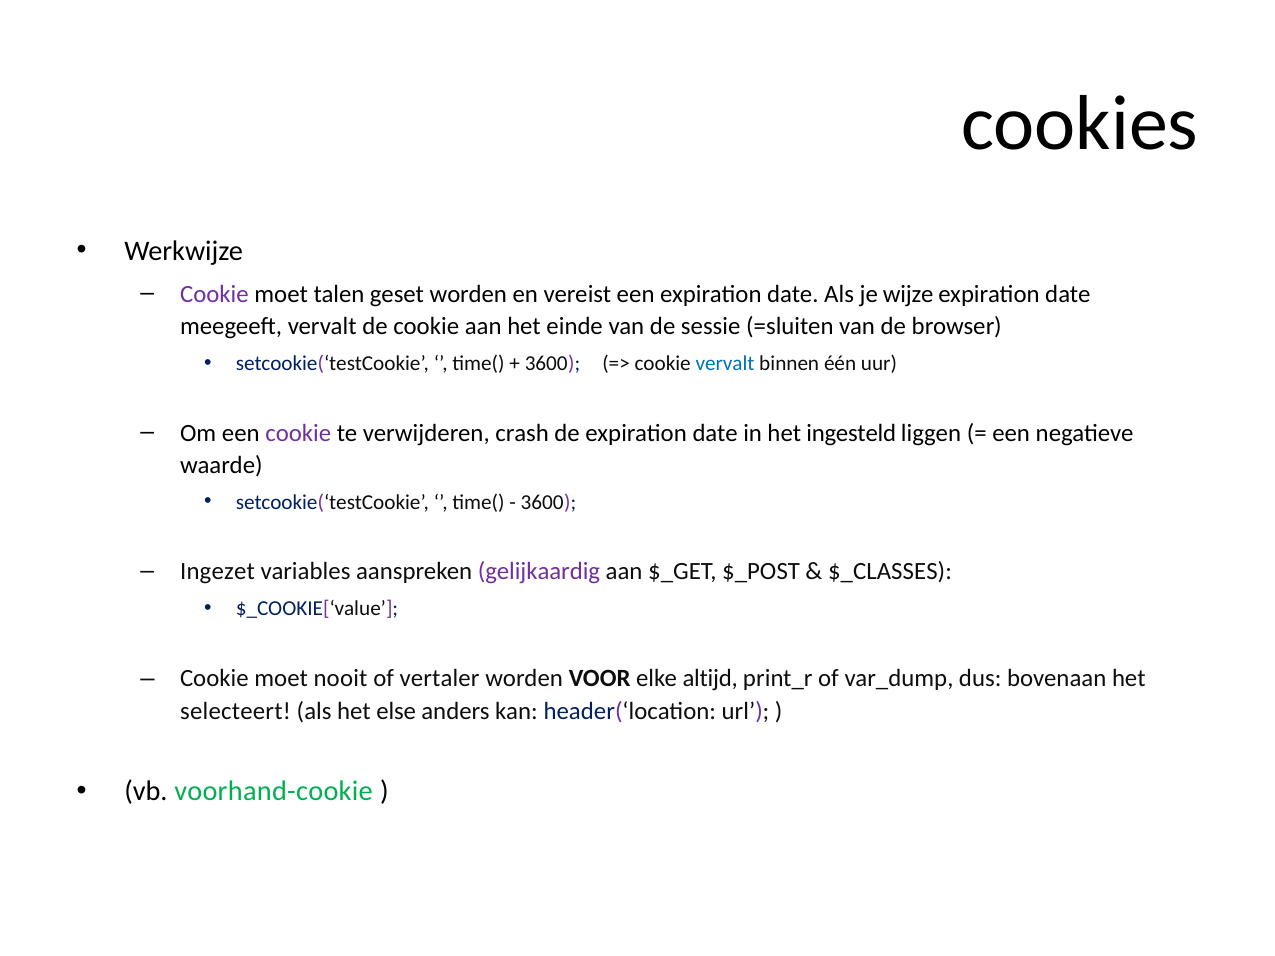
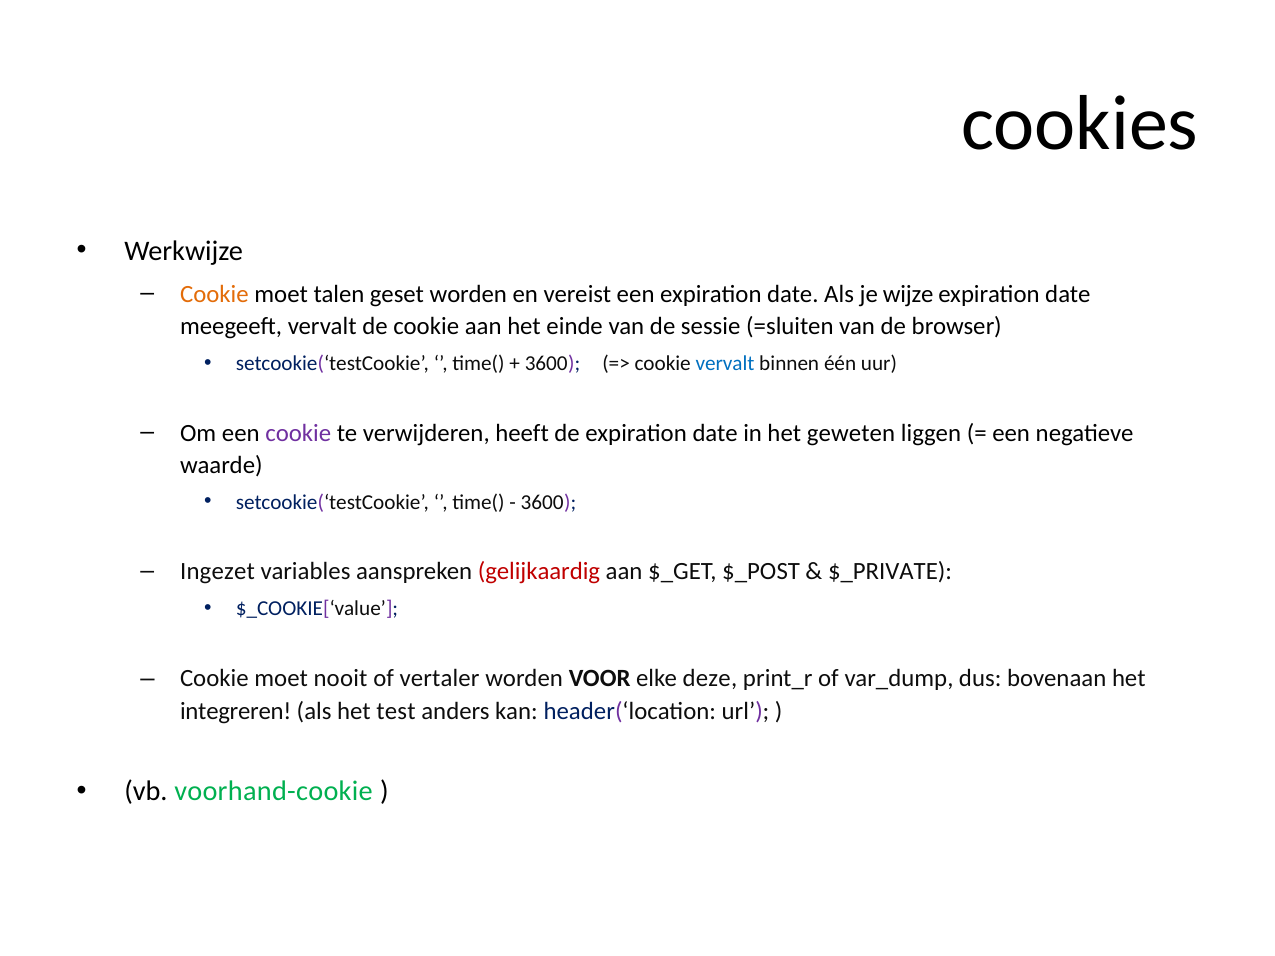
Cookie at (214, 294) colour: purple -> orange
crash: crash -> heeft
ingesteld: ingesteld -> geweten
gelijkaardig colour: purple -> red
$_CLASSES: $_CLASSES -> $_PRIVATE
altijd: altijd -> deze
selecteert: selecteert -> integreren
else: else -> test
